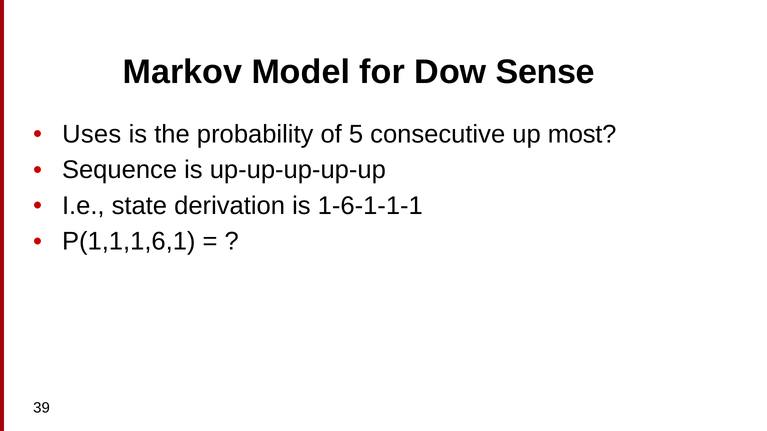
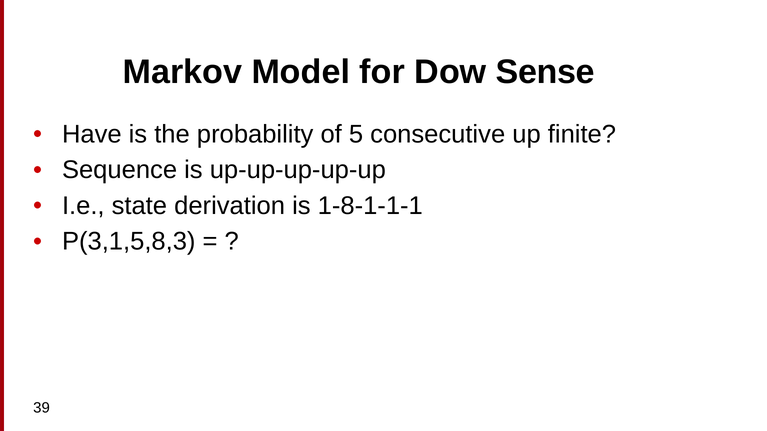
Uses: Uses -> Have
most: most -> finite
1-6-1-1-1: 1-6-1-1-1 -> 1-8-1-1-1
P(1,1,1,6,1: P(1,1,1,6,1 -> P(3,1,5,8,3
